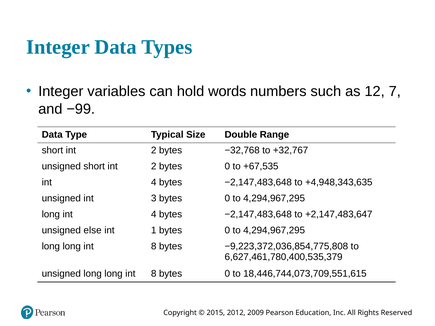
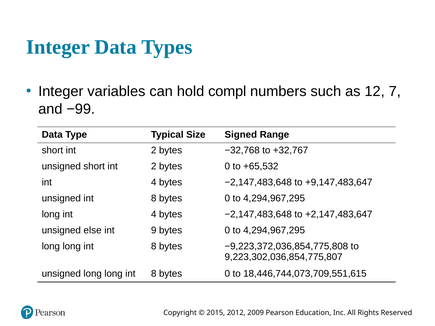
words: words -> compl
Double: Double -> Signed
+67,535: +67,535 -> +65,532
+4,948,343,635: +4,948,343,635 -> +9,147,483,647
unsigned int 3: 3 -> 8
1: 1 -> 9
6,627,461,780,400,535,379: 6,627,461,780,400,535,379 -> 9,223,302,036,854,775,807
